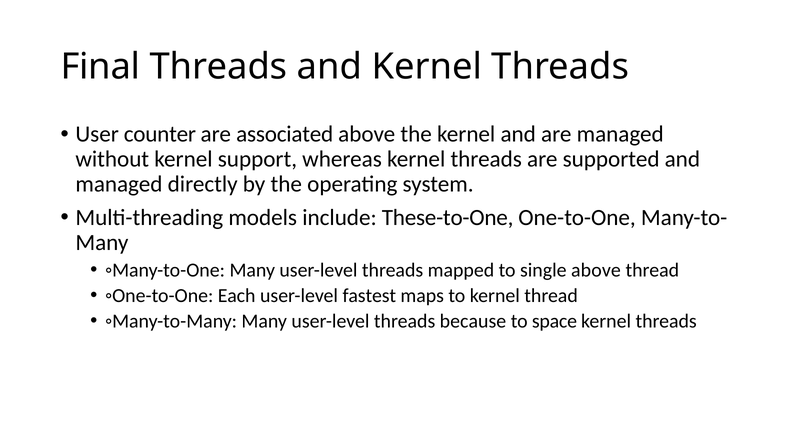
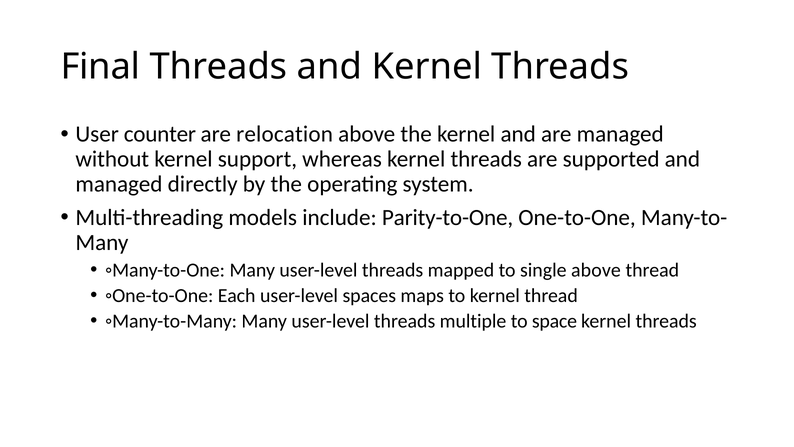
associated: associated -> relocation
These-to-One: These-to-One -> Parity-to-One
fastest: fastest -> spaces
because: because -> multiple
